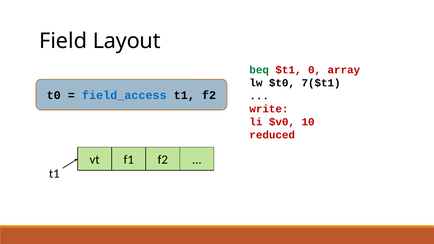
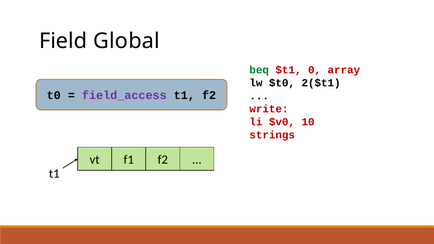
Layout: Layout -> Global
7($t1: 7($t1 -> 2($t1
field_access colour: blue -> purple
reduced: reduced -> strings
